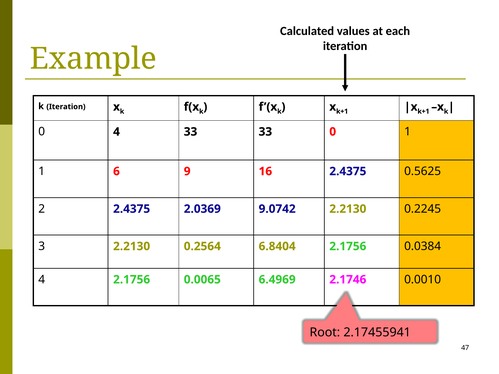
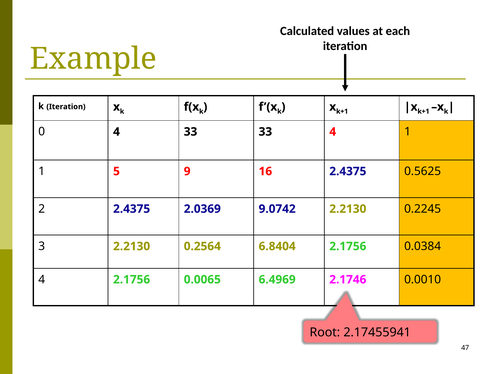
33 0: 0 -> 4
6: 6 -> 5
